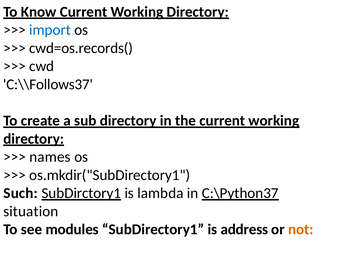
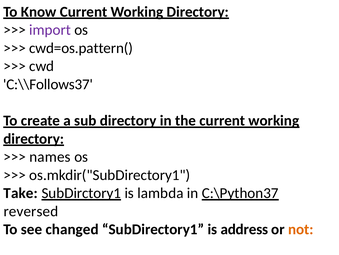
import colour: blue -> purple
cwd=os.records(: cwd=os.records( -> cwd=os.pattern(
Such: Such -> Take
situation: situation -> reversed
modules: modules -> changed
